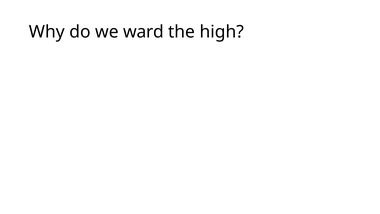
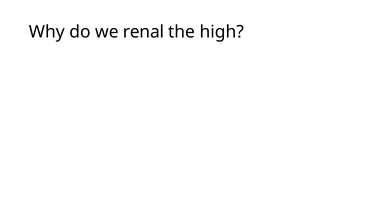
ward: ward -> renal
